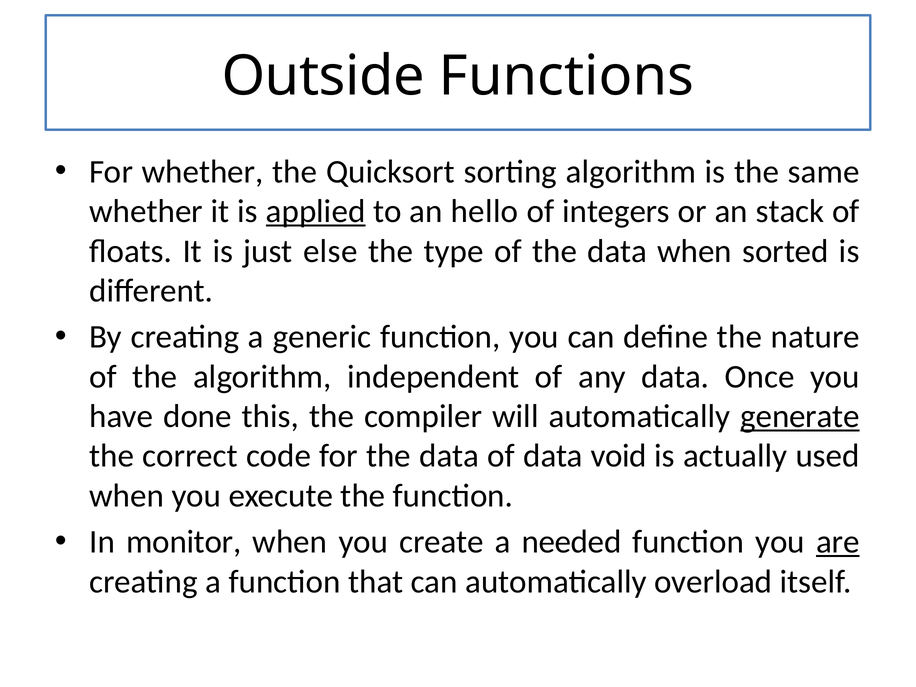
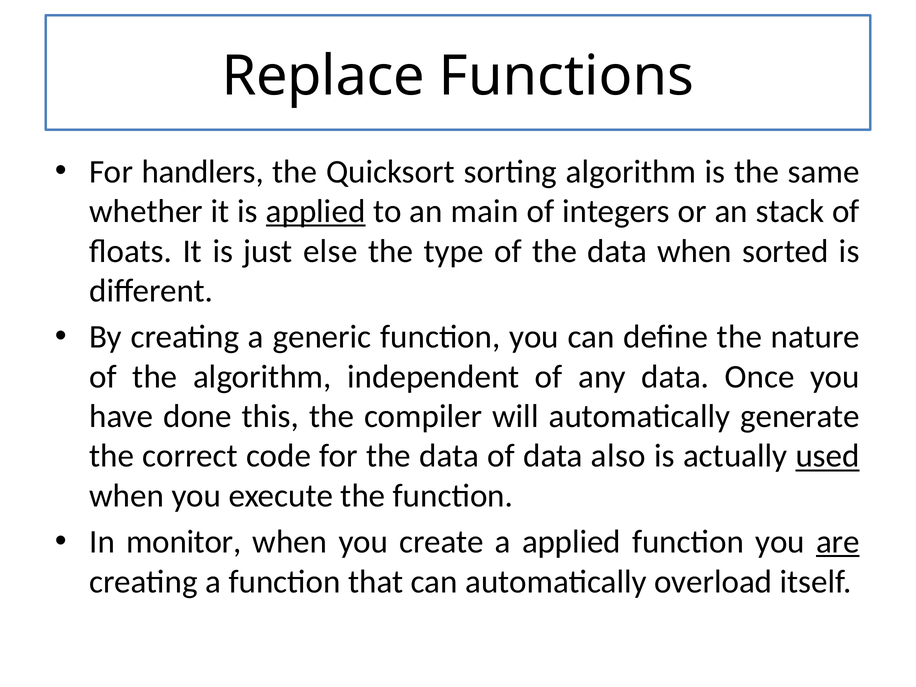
Outside: Outside -> Replace
For whether: whether -> handlers
hello: hello -> main
generate underline: present -> none
void: void -> also
used underline: none -> present
a needed: needed -> applied
